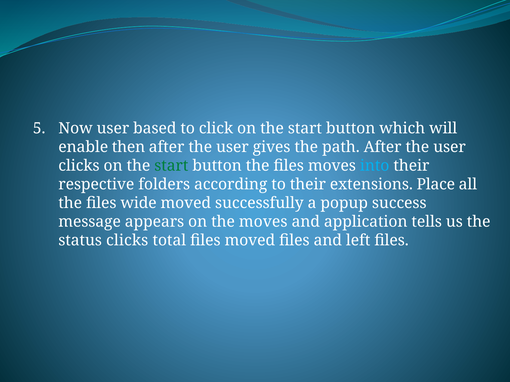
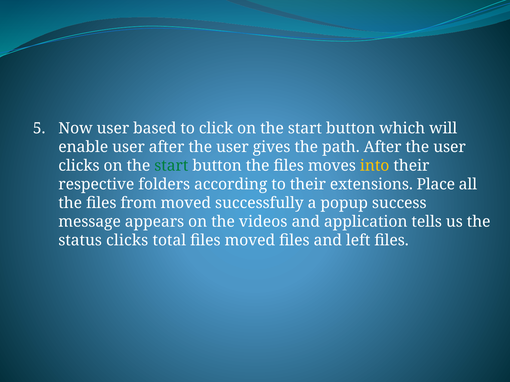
enable then: then -> user
into colour: light blue -> yellow
wide: wide -> from
the moves: moves -> videos
